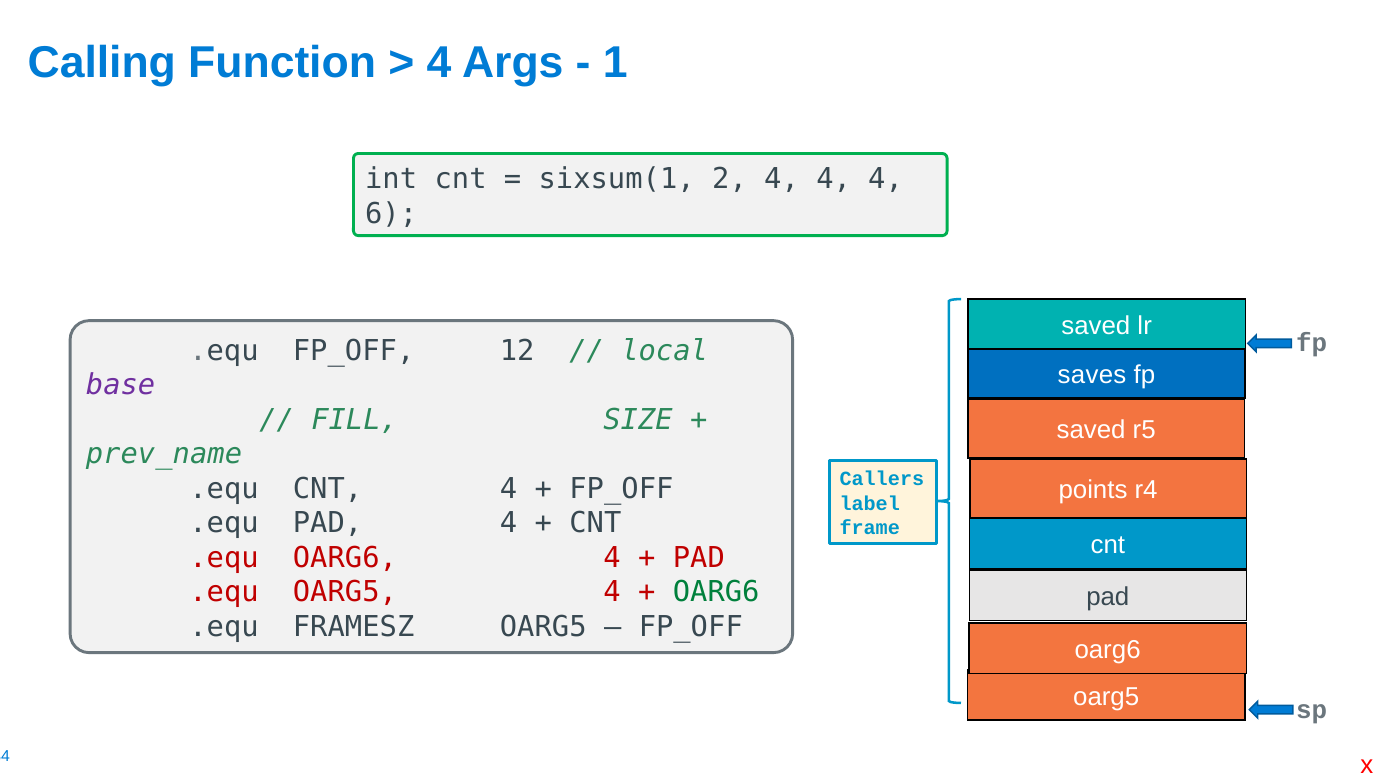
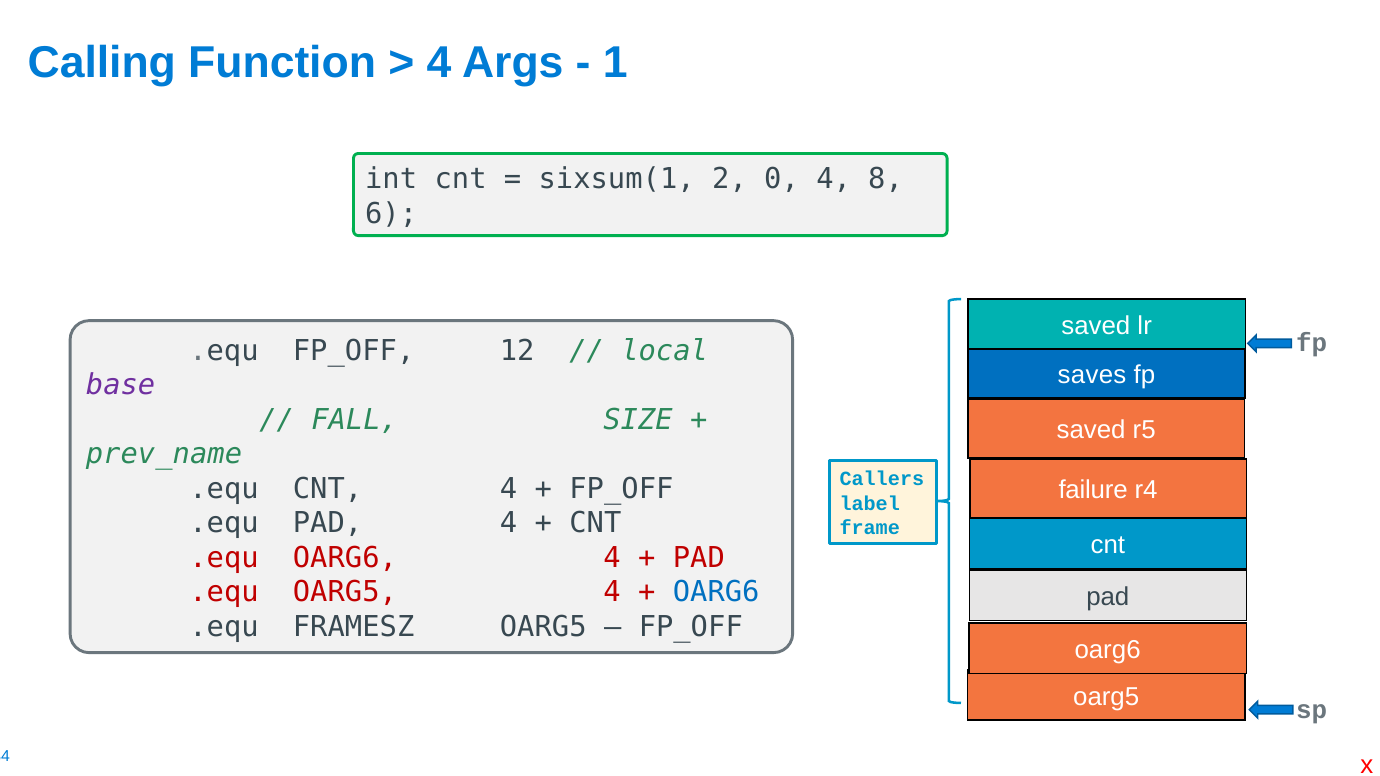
2 4: 4 -> 0
4 at (886, 179): 4 -> 8
FILL: FILL -> FALL
points: points -> failure
OARG6 at (716, 592) colour: green -> blue
